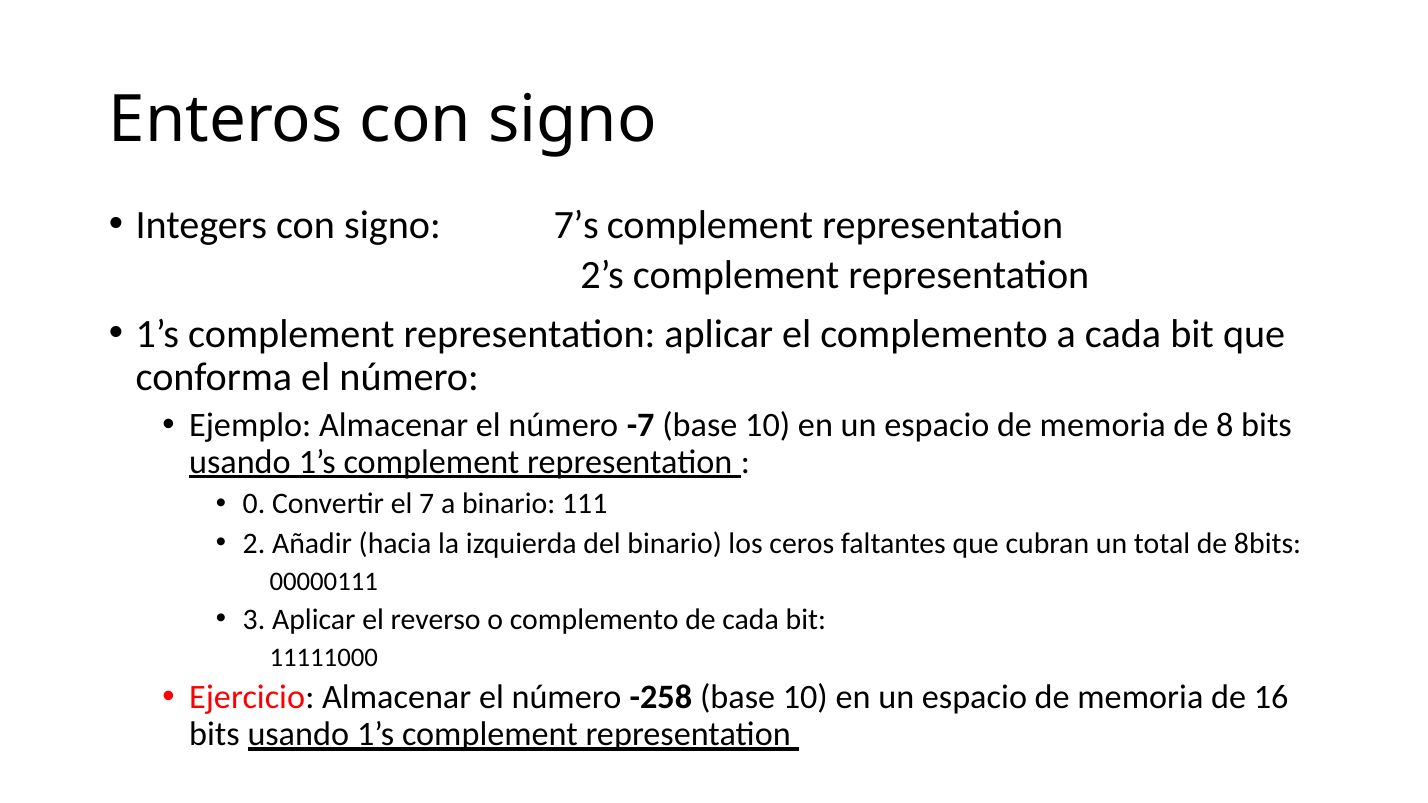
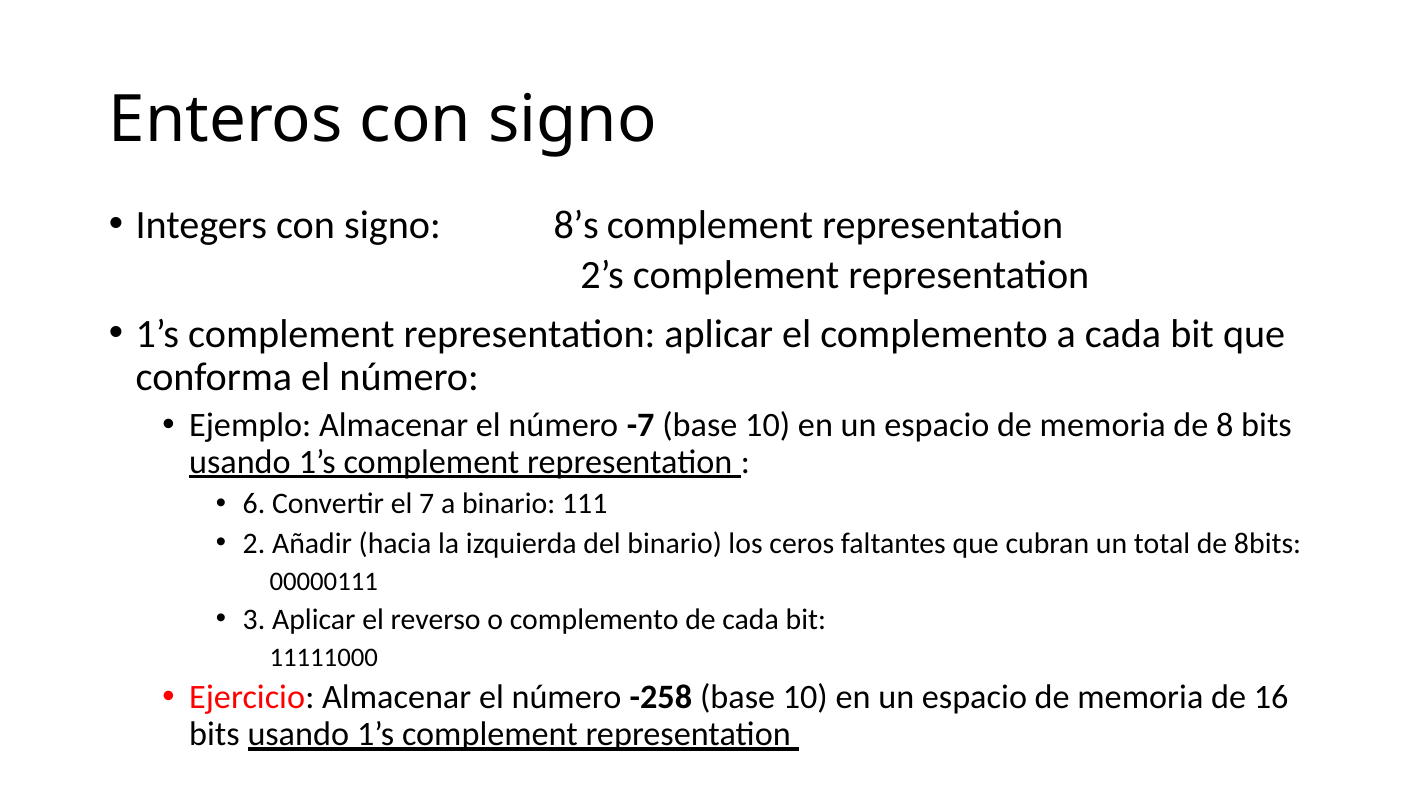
7’s: 7’s -> 8’s
0: 0 -> 6
